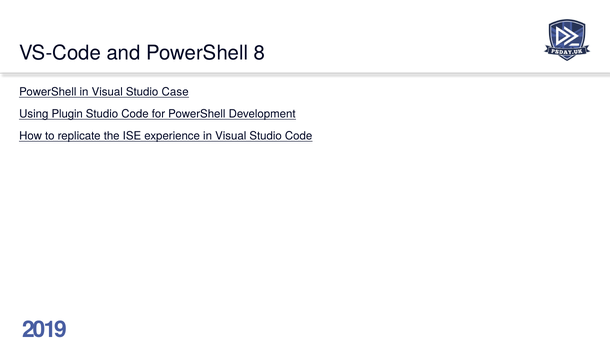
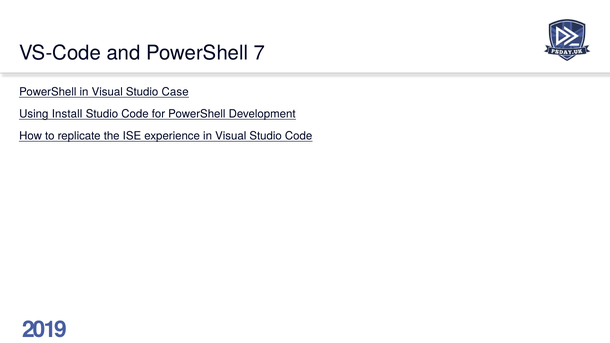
8: 8 -> 7
Plugin: Plugin -> Install
